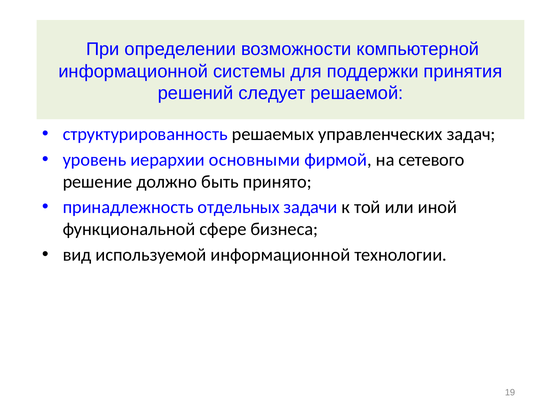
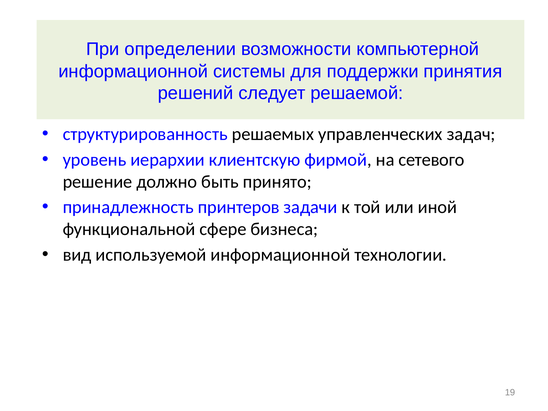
основными: основными -> клиентскую
отдельных: отдельных -> принтеров
